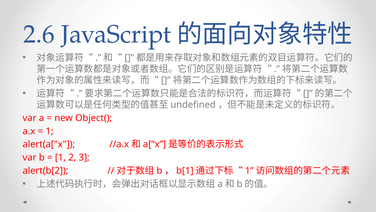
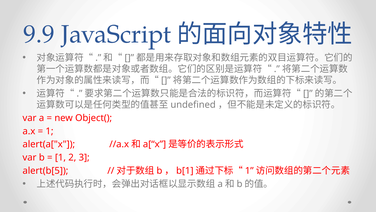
2.6: 2.6 -> 9.9
alert(b[2: alert(b[2 -> alert(b[5
